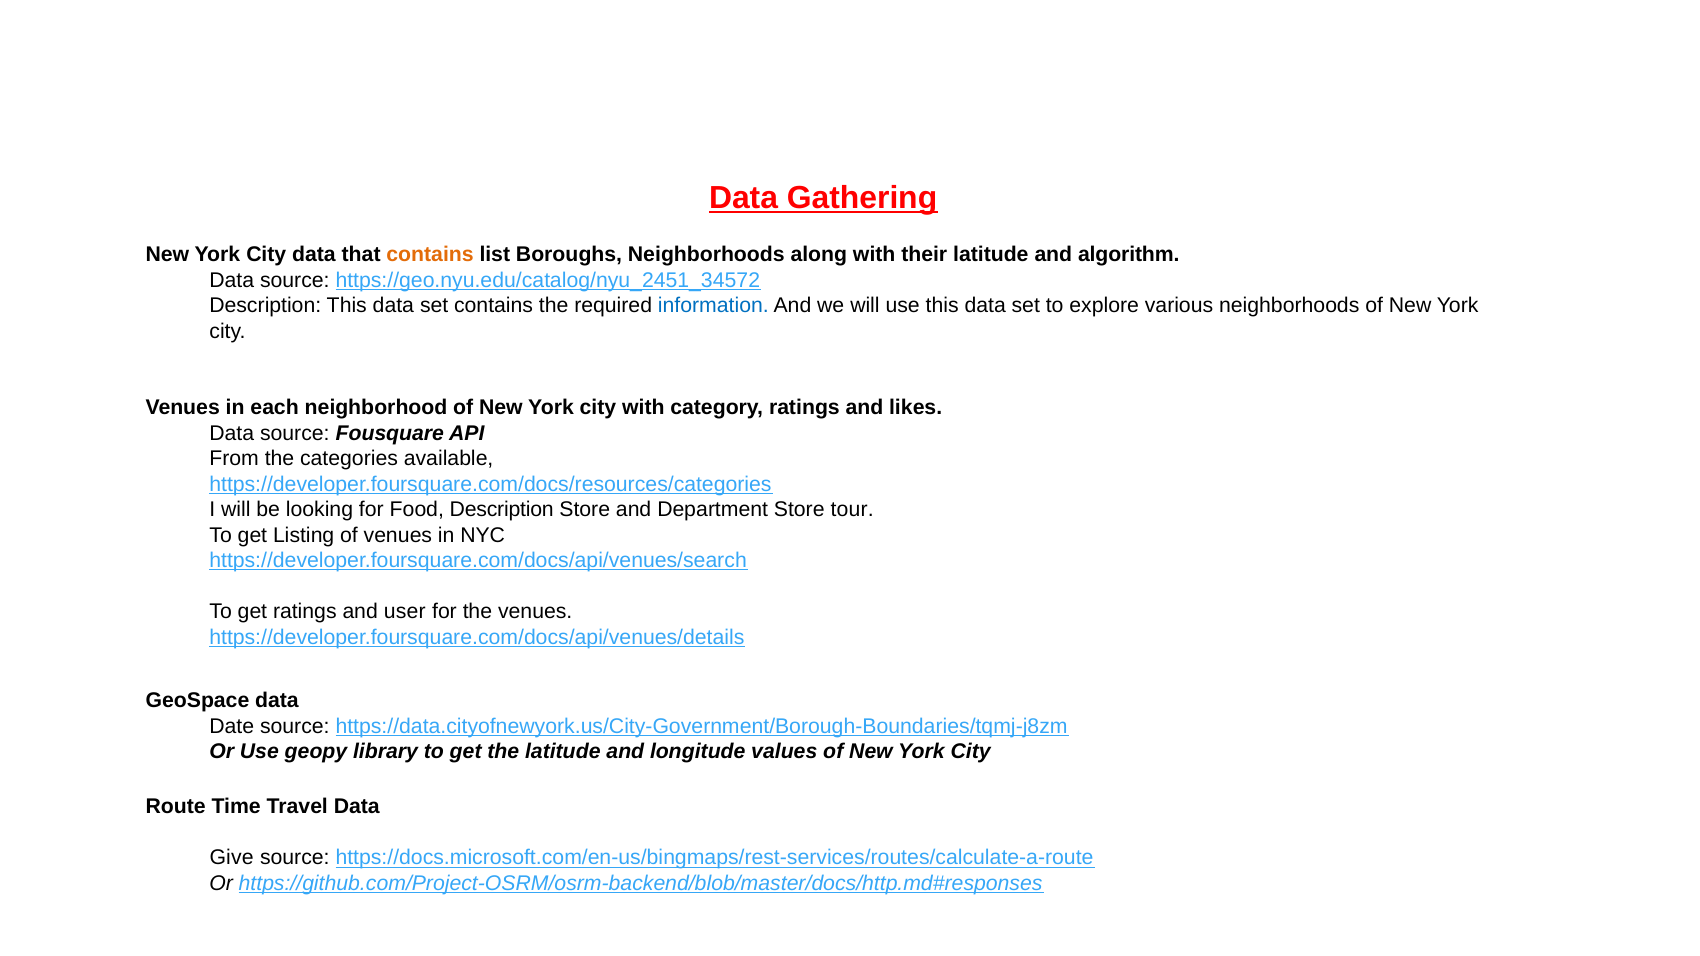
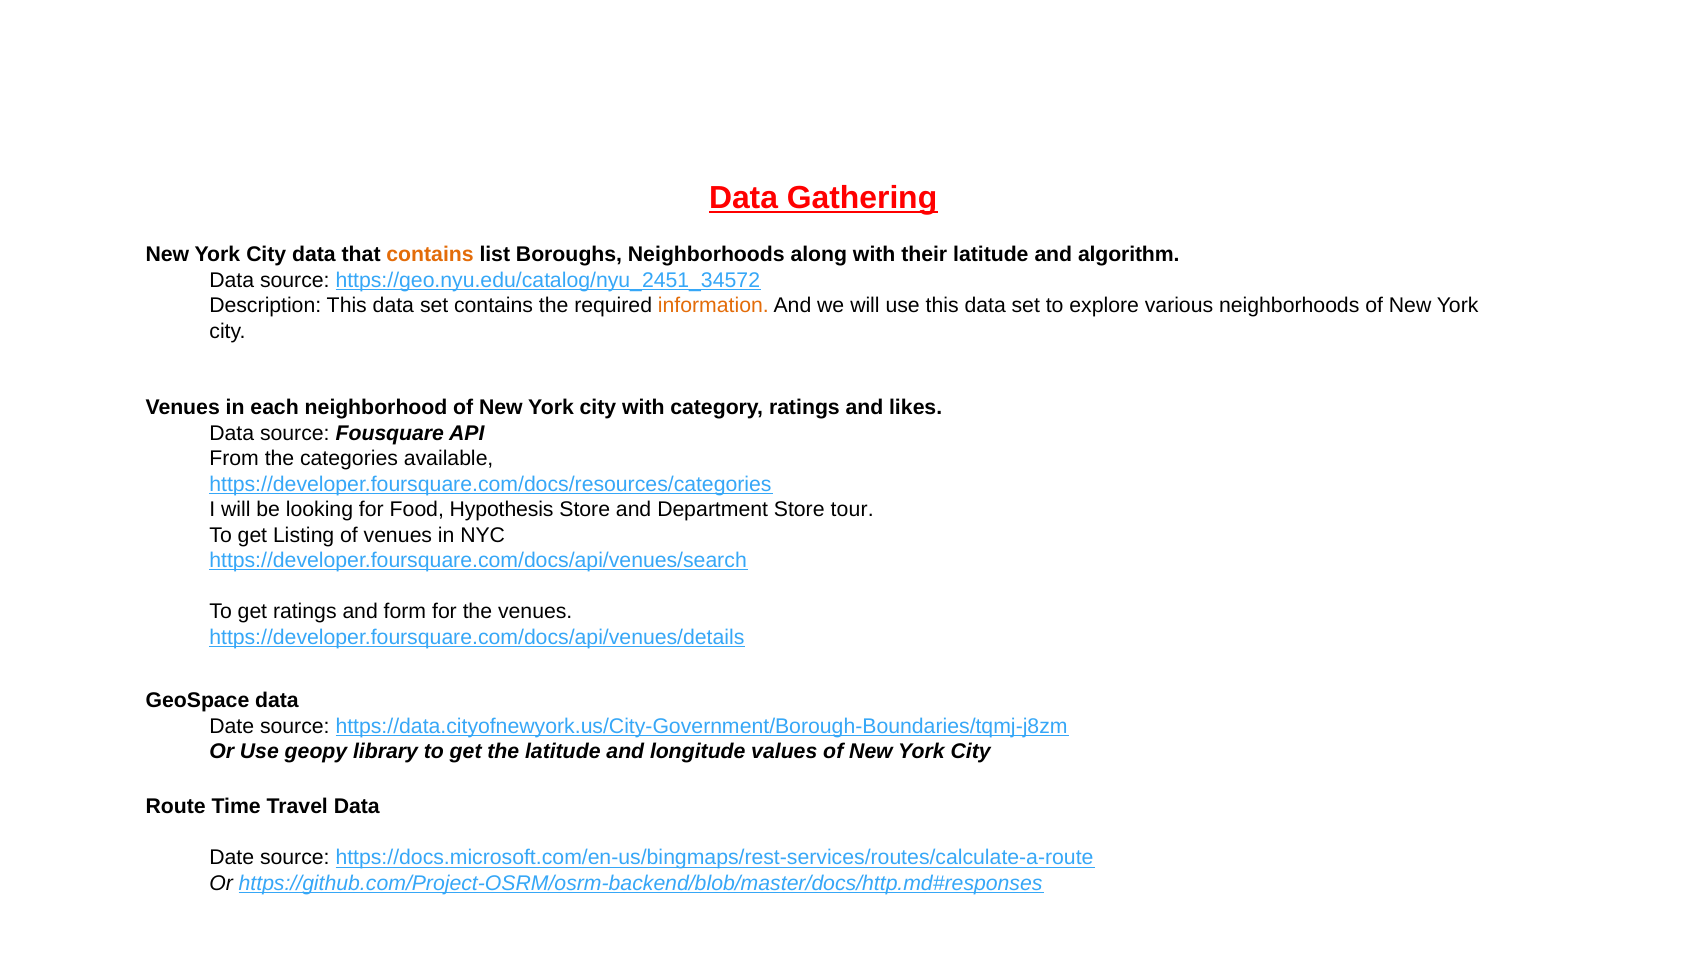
information colour: blue -> orange
Food Description: Description -> Hypothesis
user: user -> form
Give at (232, 858): Give -> Date
